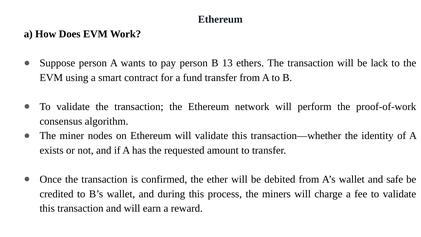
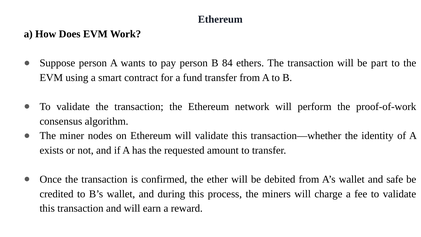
13: 13 -> 84
lack: lack -> part
